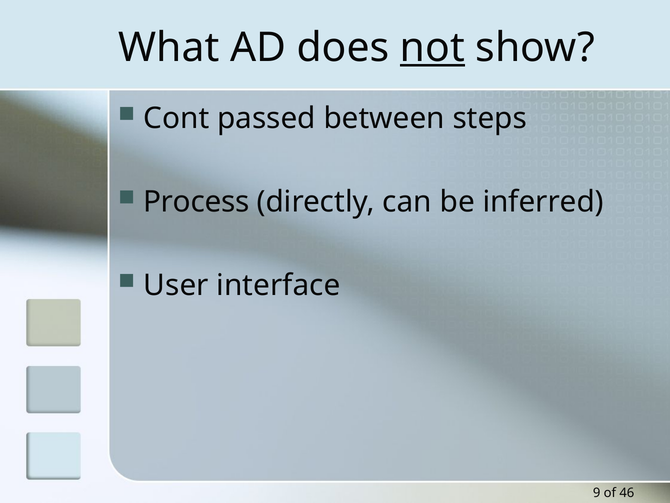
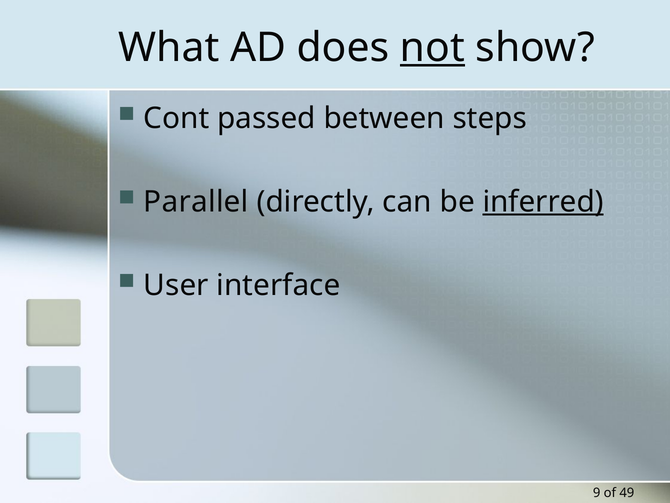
Process: Process -> Parallel
inferred underline: none -> present
46: 46 -> 49
